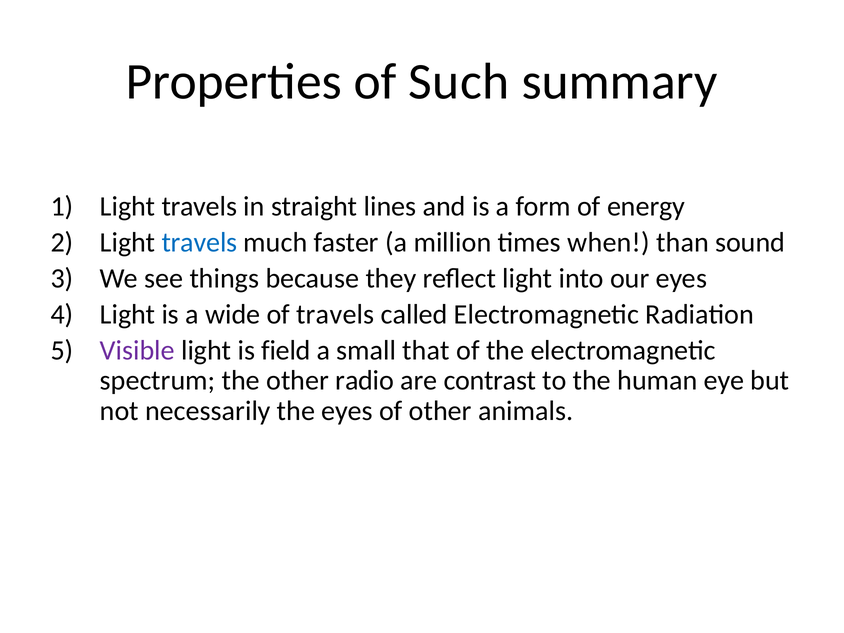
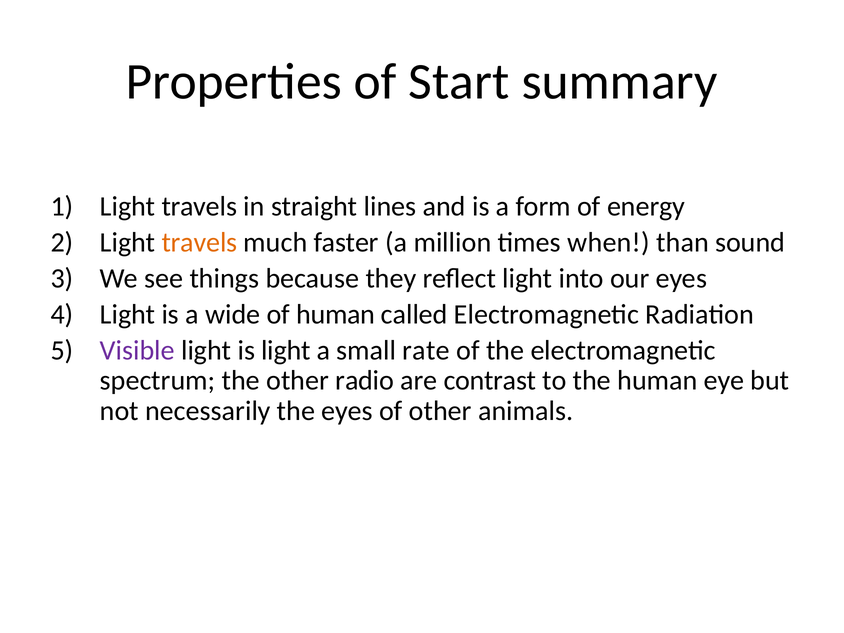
Such: Such -> Start
travels at (199, 242) colour: blue -> orange
of travels: travels -> human
is field: field -> light
that: that -> rate
